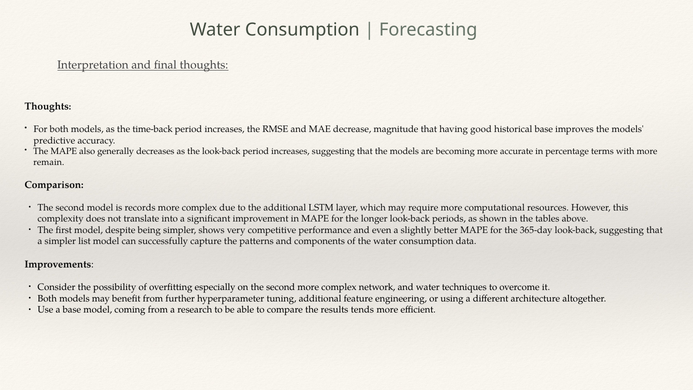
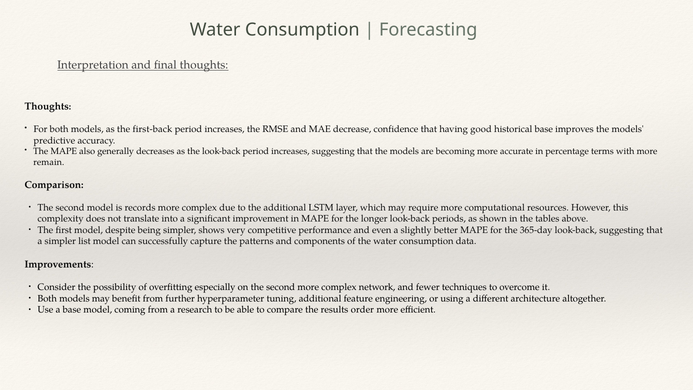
time-back: time-back -> first-back
magnitude: magnitude -> confidence
and water: water -> fewer
tends: tends -> order
